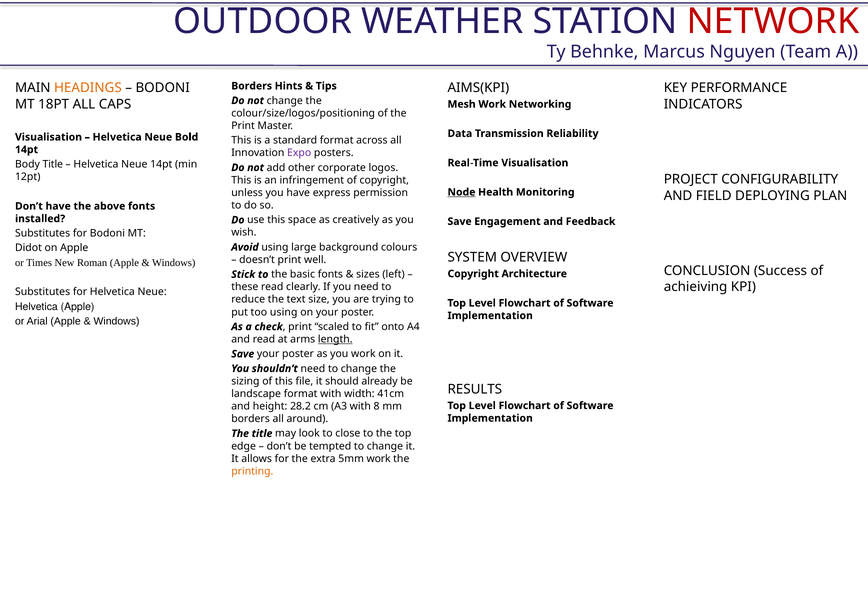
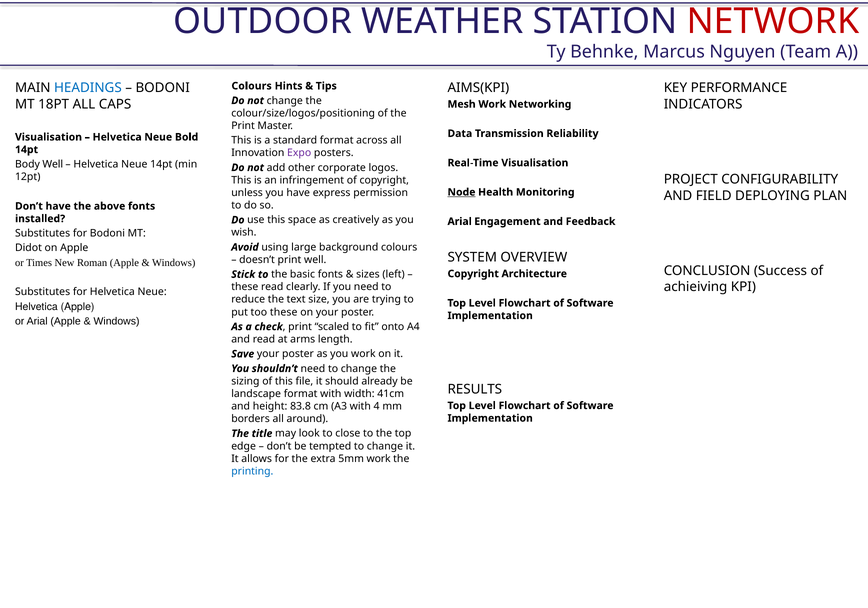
HEADINGS colour: orange -> blue
Borders at (252, 86): Borders -> Colours
Body Title: Title -> Well
Save at (460, 221): Save -> Arial
too using: using -> these
length underline: present -> none
28.2: 28.2 -> 83.8
8: 8 -> 4
printing colour: orange -> blue
